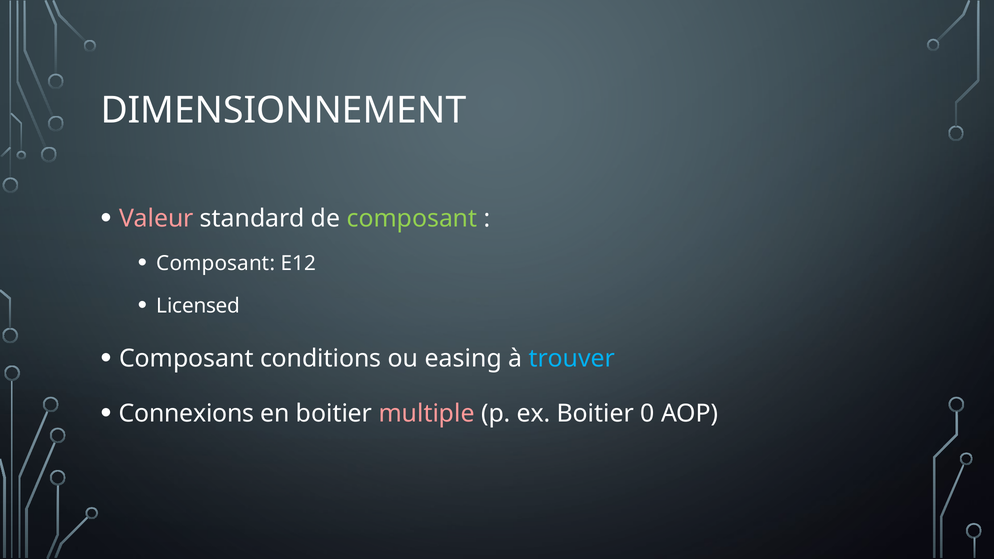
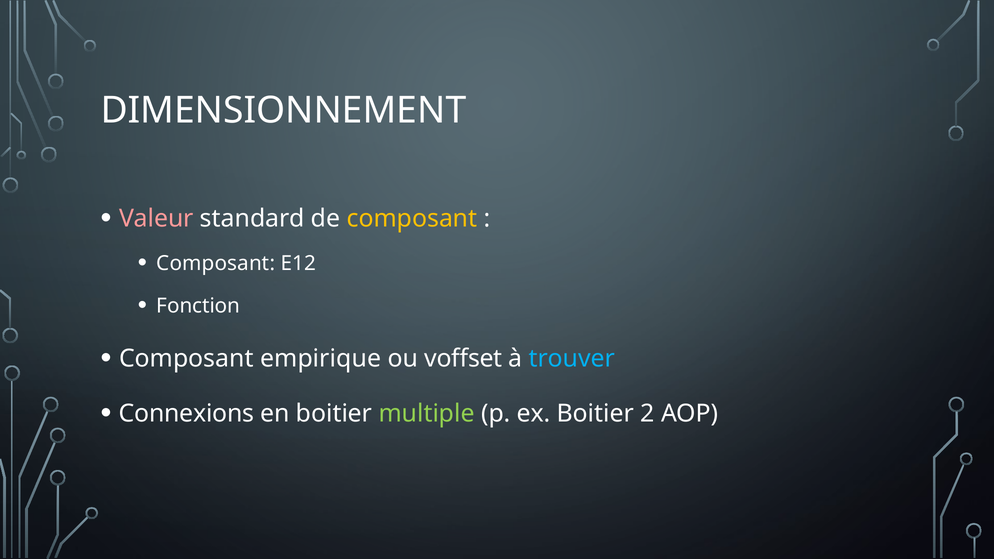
composant at (412, 219) colour: light green -> yellow
Licensed: Licensed -> Fonction
conditions: conditions -> empirique
easing: easing -> voffset
multiple colour: pink -> light green
0: 0 -> 2
